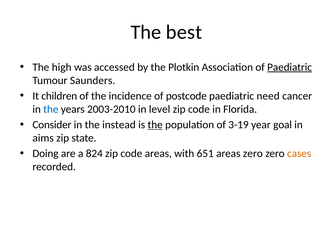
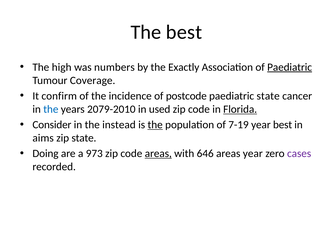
accessed: accessed -> numbers
Plotkin: Plotkin -> Exactly
Saunders: Saunders -> Coverage
children: children -> confirm
paediatric need: need -> state
2003-2010: 2003-2010 -> 2079-2010
level: level -> used
Florida underline: none -> present
3-19: 3-19 -> 7-19
year goal: goal -> best
824: 824 -> 973
areas at (158, 154) underline: none -> present
651: 651 -> 646
areas zero: zero -> year
cases colour: orange -> purple
